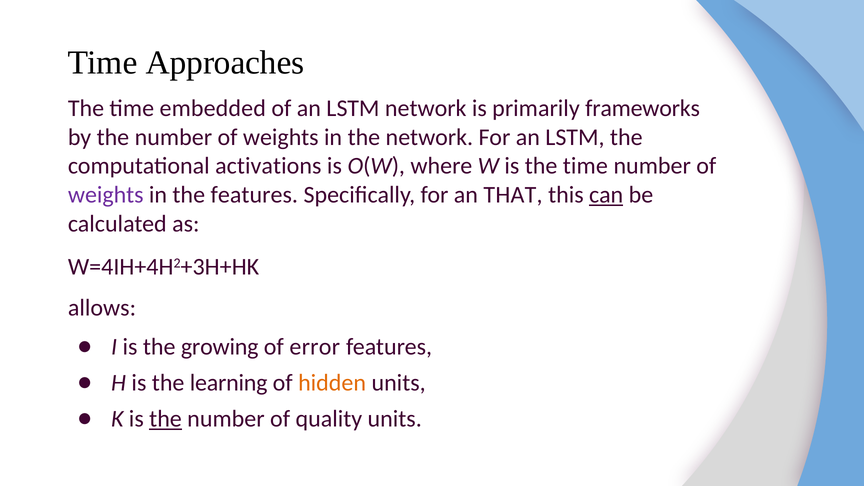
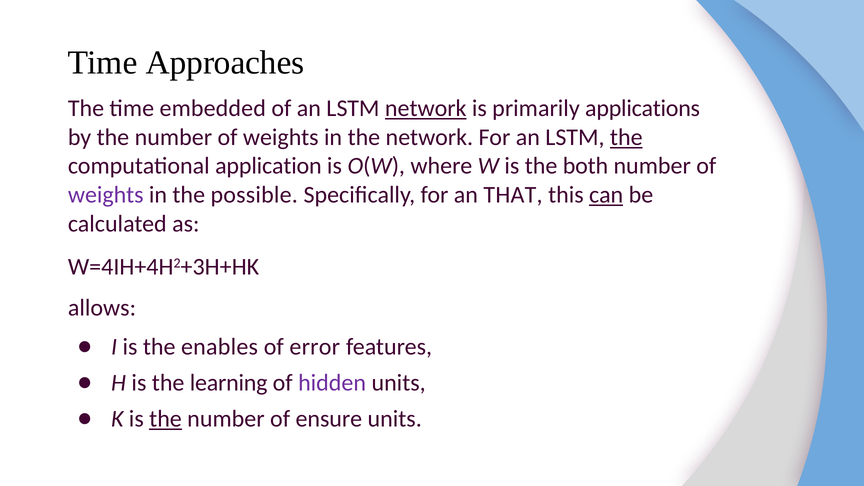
network at (426, 108) underline: none -> present
frameworks: frameworks -> applications
the at (626, 137) underline: none -> present
activations: activations -> application
is the time: time -> both
the features: features -> possible
growing: growing -> enables
hidden colour: orange -> purple
quality: quality -> ensure
